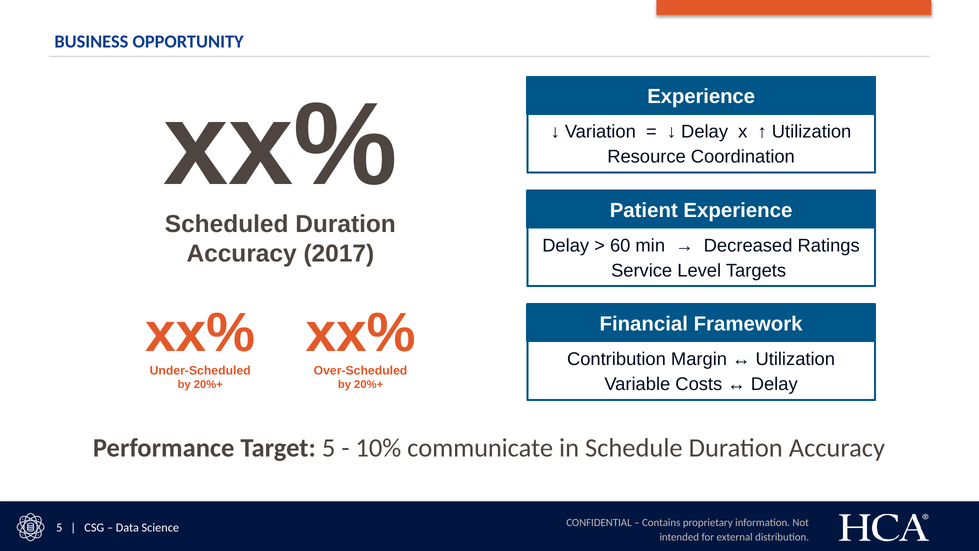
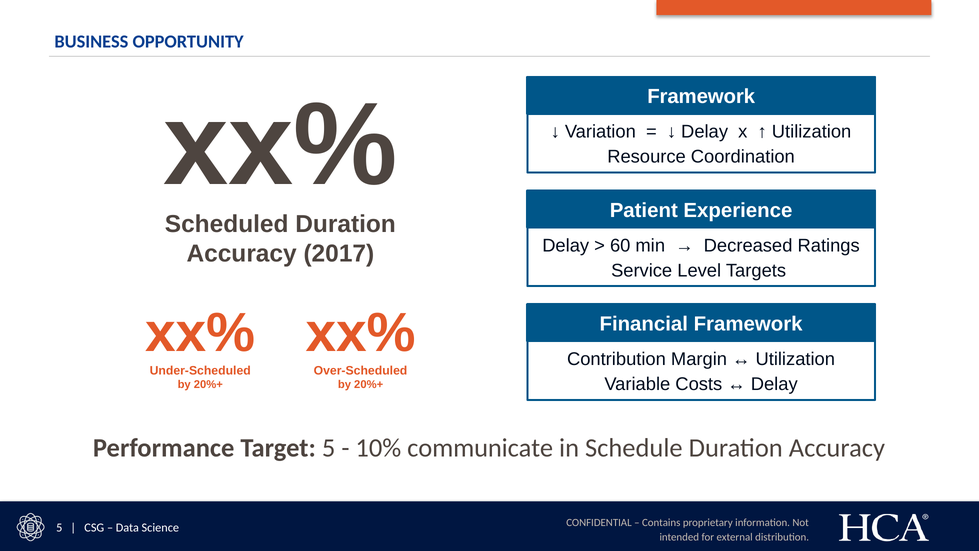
Experience at (701, 97): Experience -> Framework
